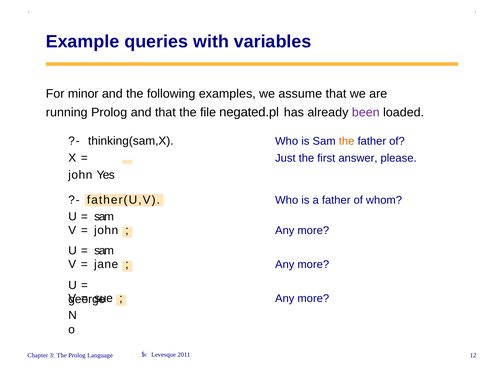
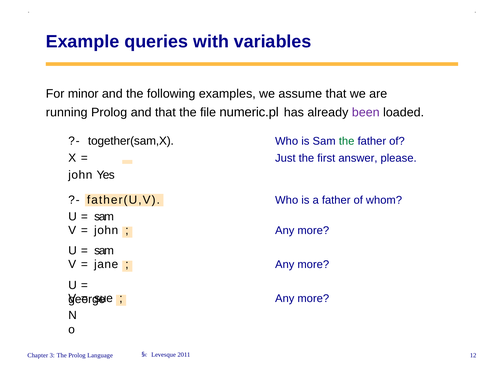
negated.pl: negated.pl -> numeric.pl
thinking(sam,X: thinking(sam,X -> together(sam,X
the at (347, 141) colour: orange -> green
